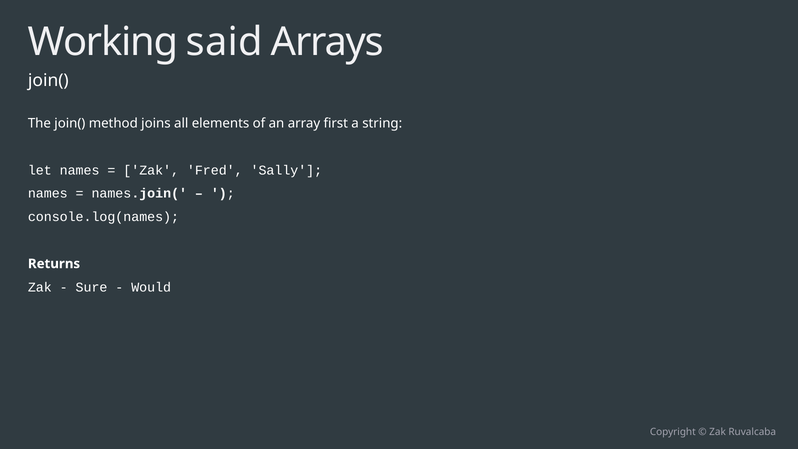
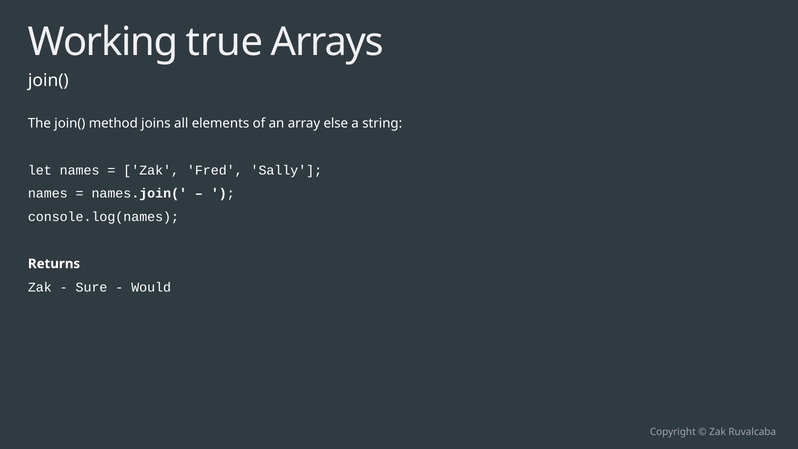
said: said -> true
first: first -> else
